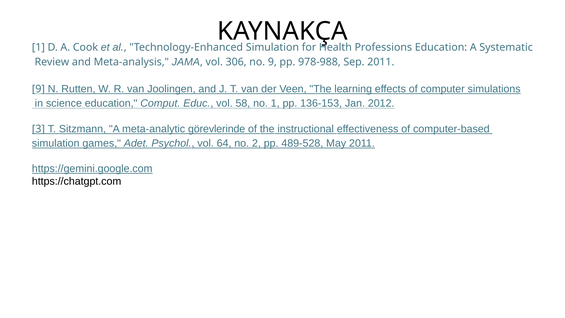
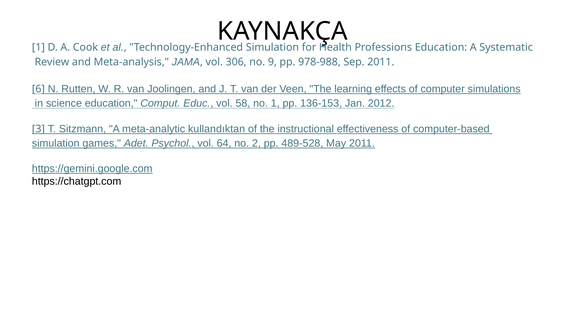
9 at (38, 89): 9 -> 6
görevlerinde: görevlerinde -> kullandıktan
